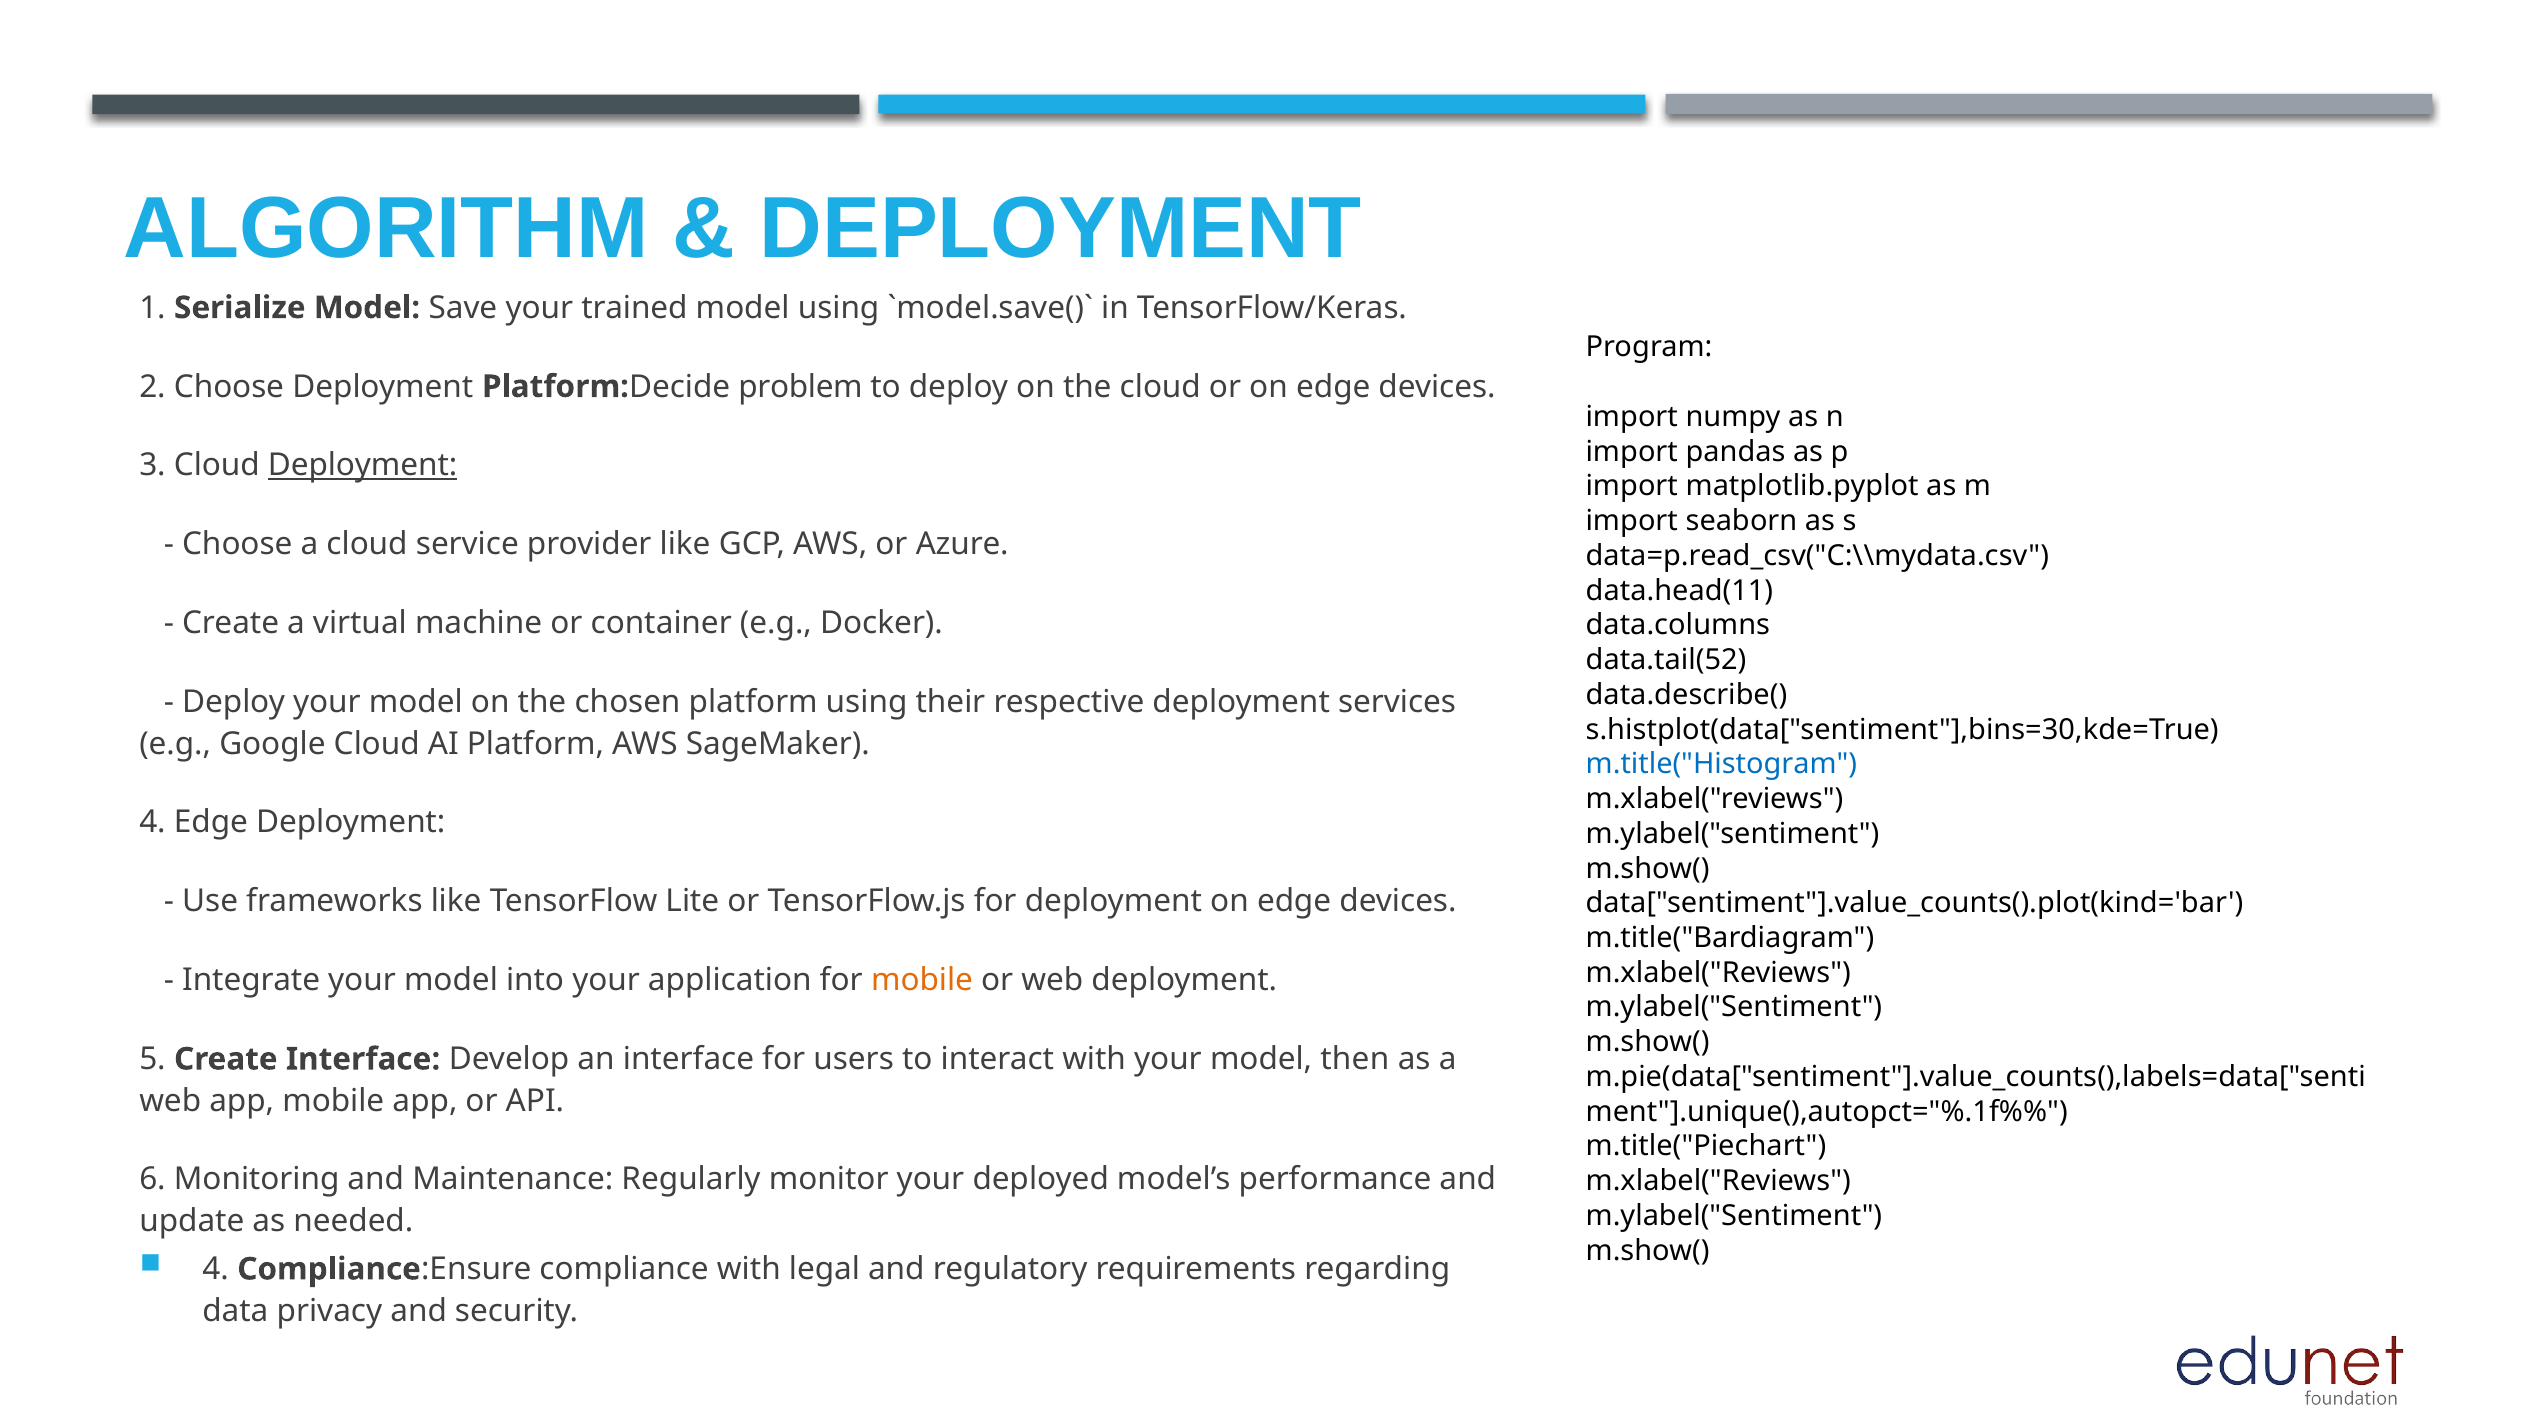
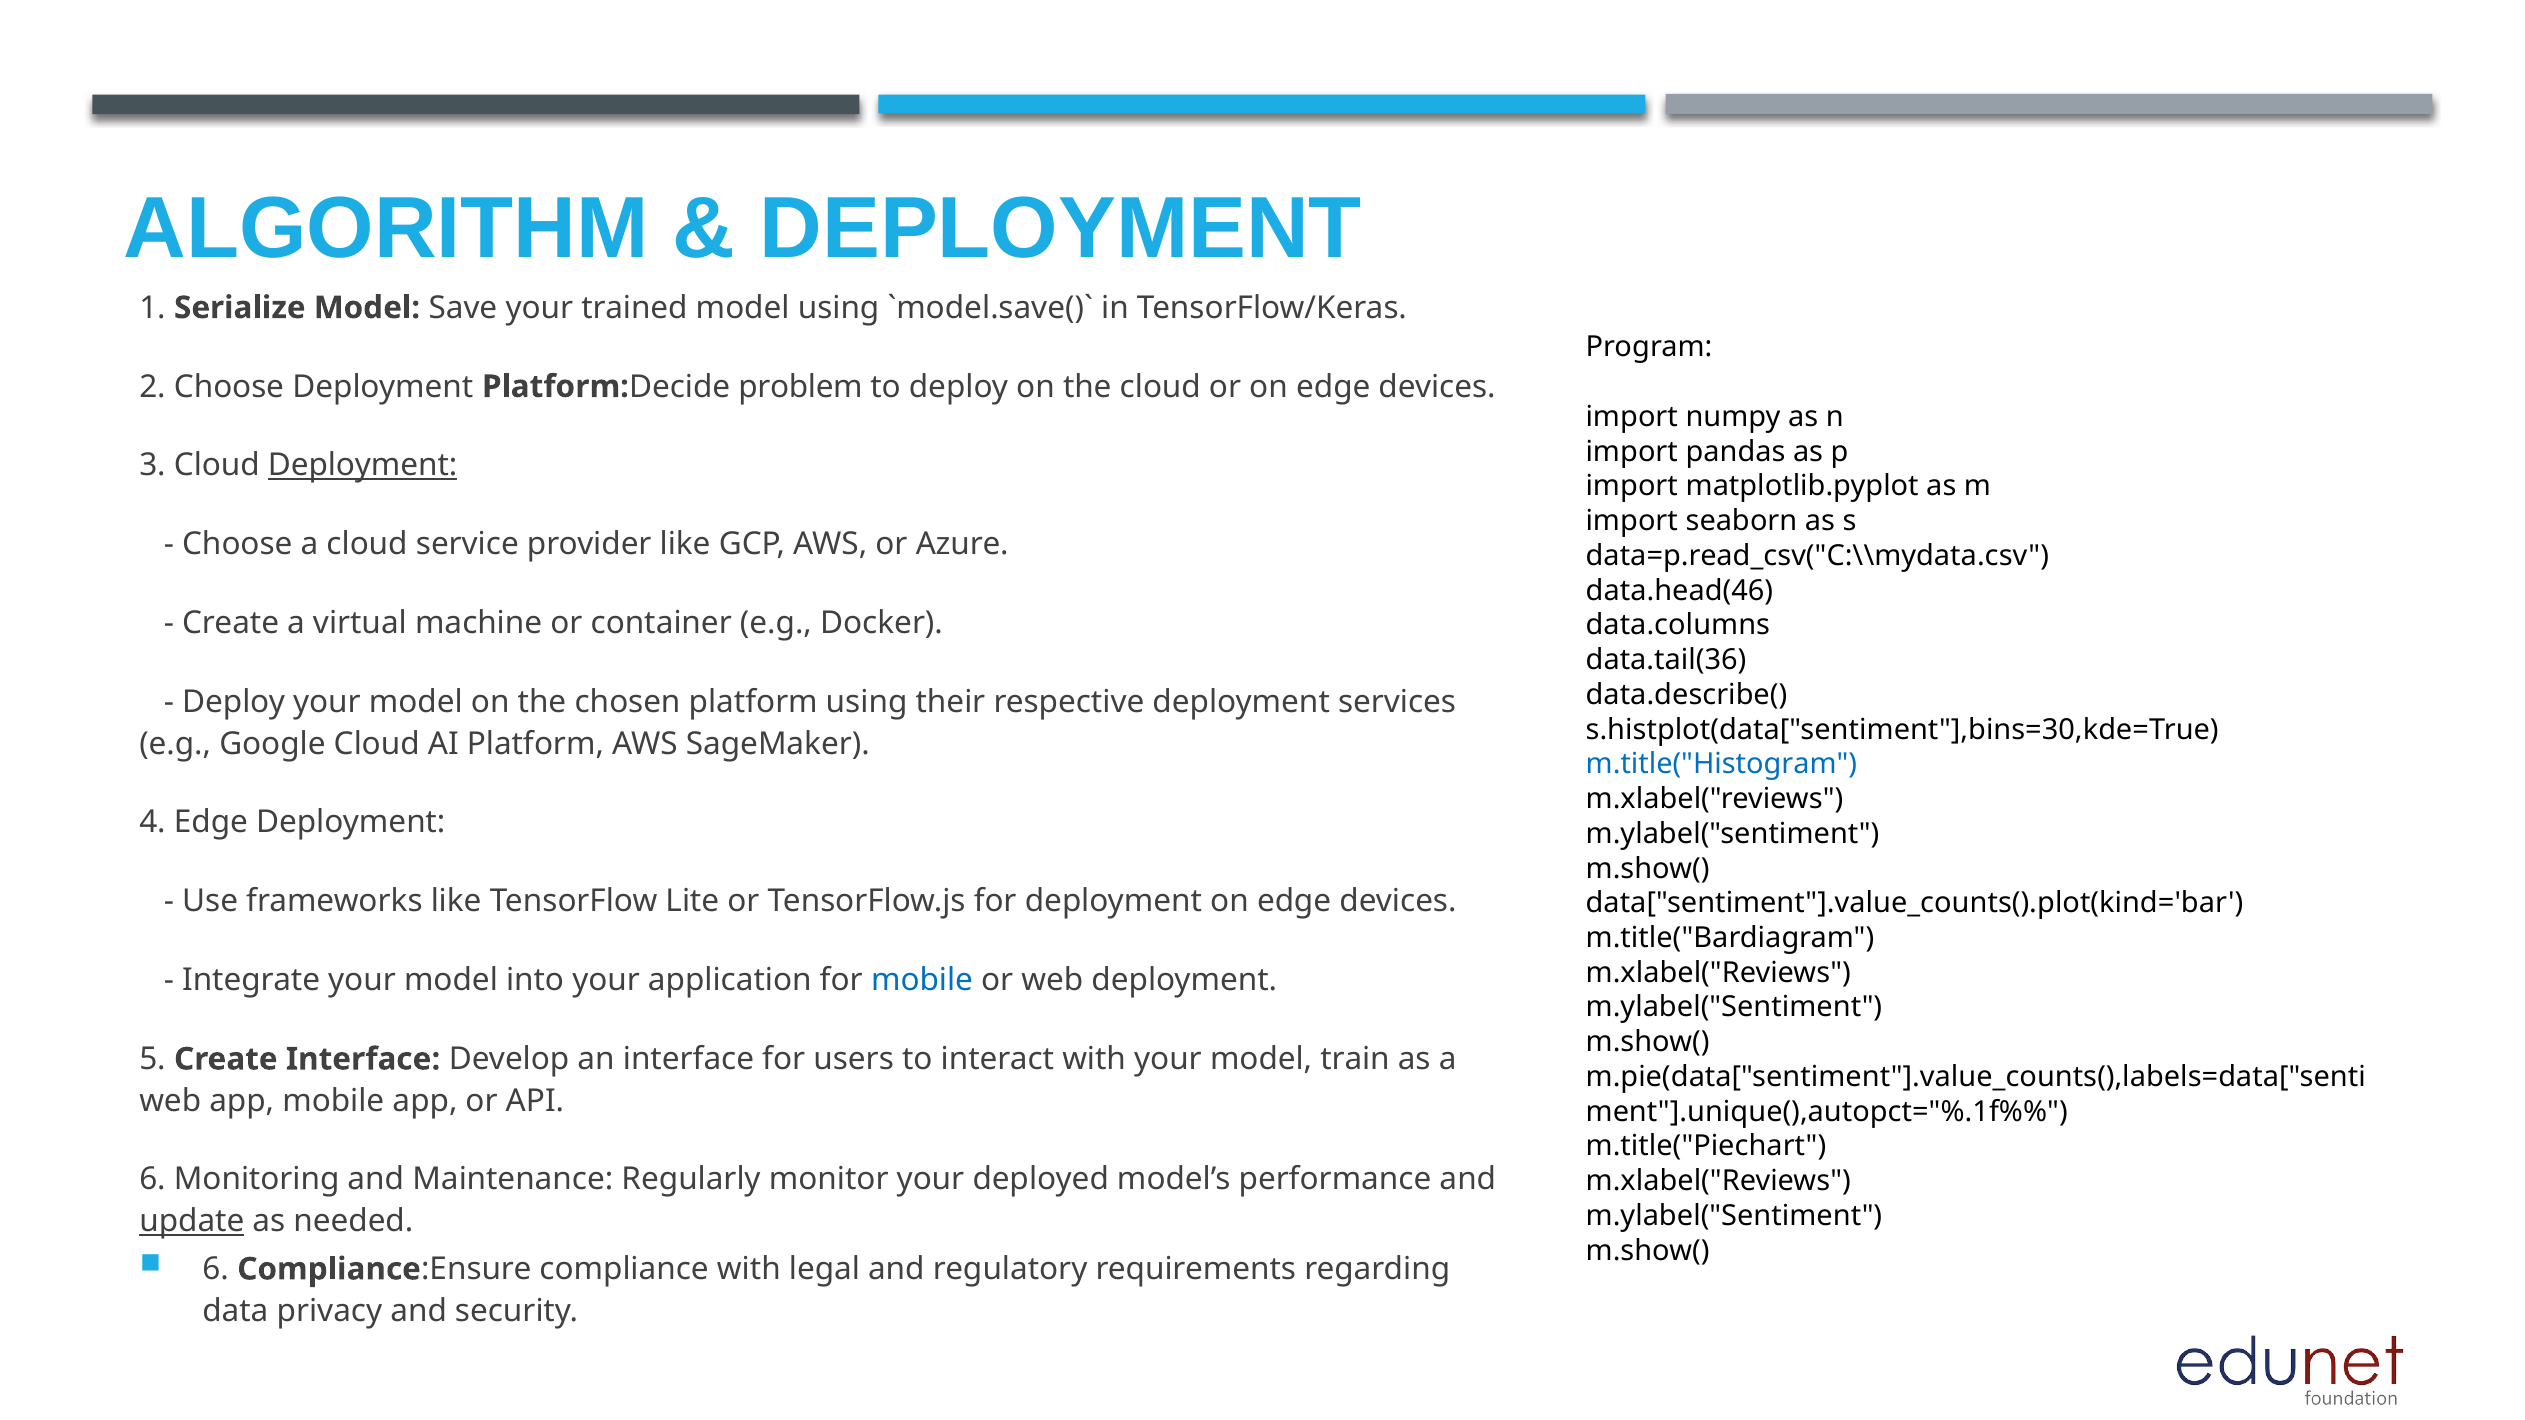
data.head(11: data.head(11 -> data.head(46
data.tail(52: data.tail(52 -> data.tail(36
mobile at (922, 980) colour: orange -> blue
then: then -> train
update underline: none -> present
4 at (216, 1269): 4 -> 6
